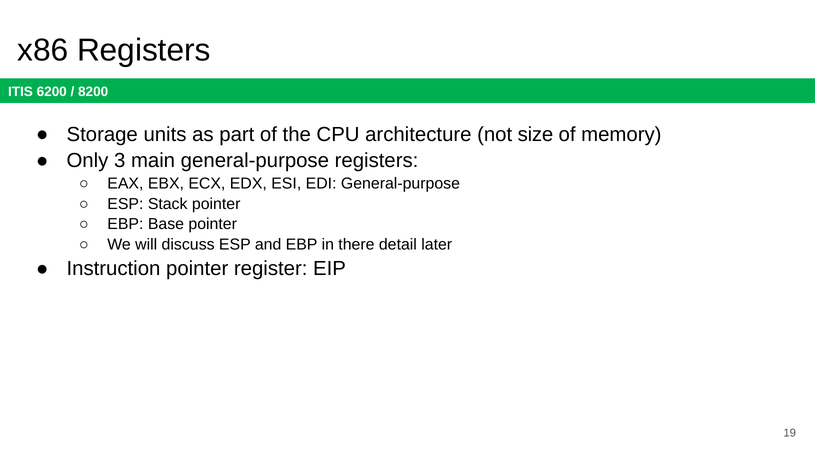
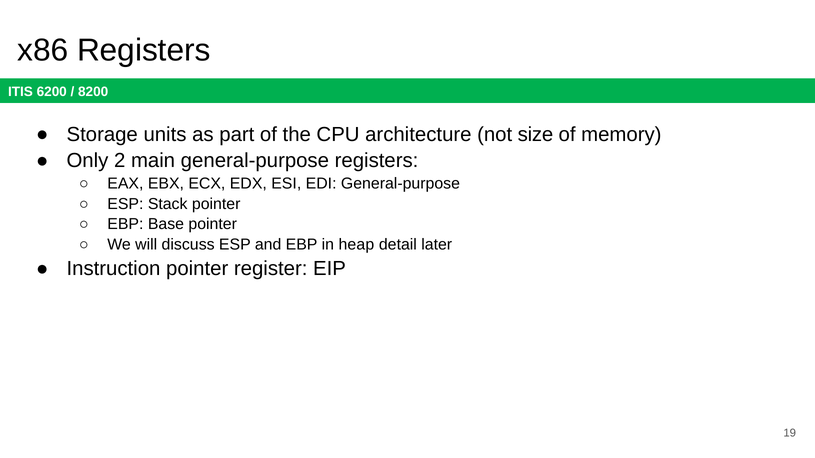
3: 3 -> 2
there: there -> heap
